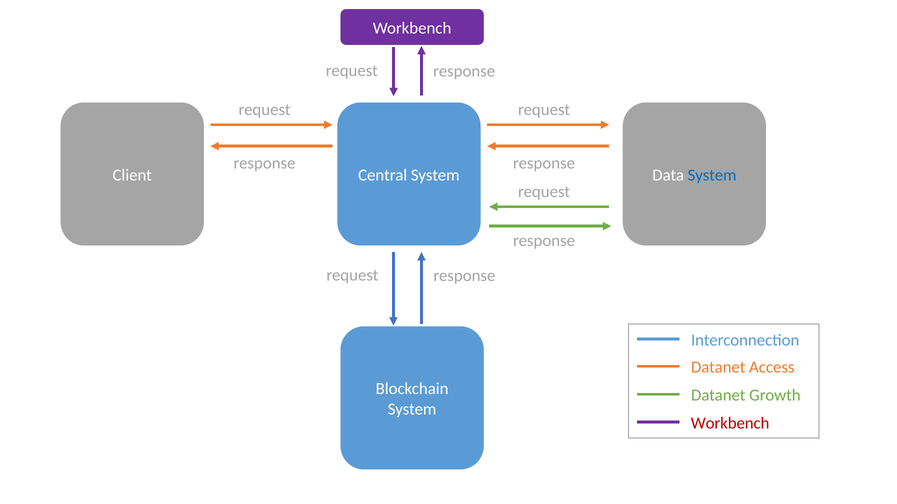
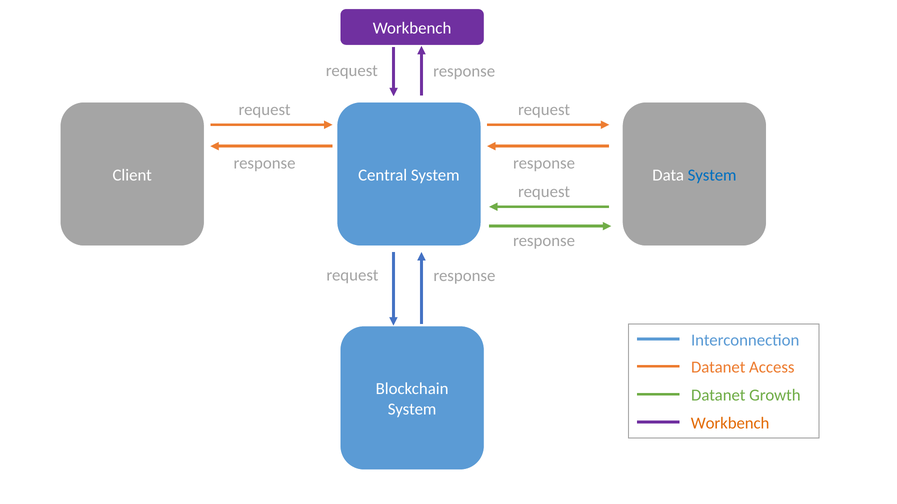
Workbench at (730, 423) colour: red -> orange
